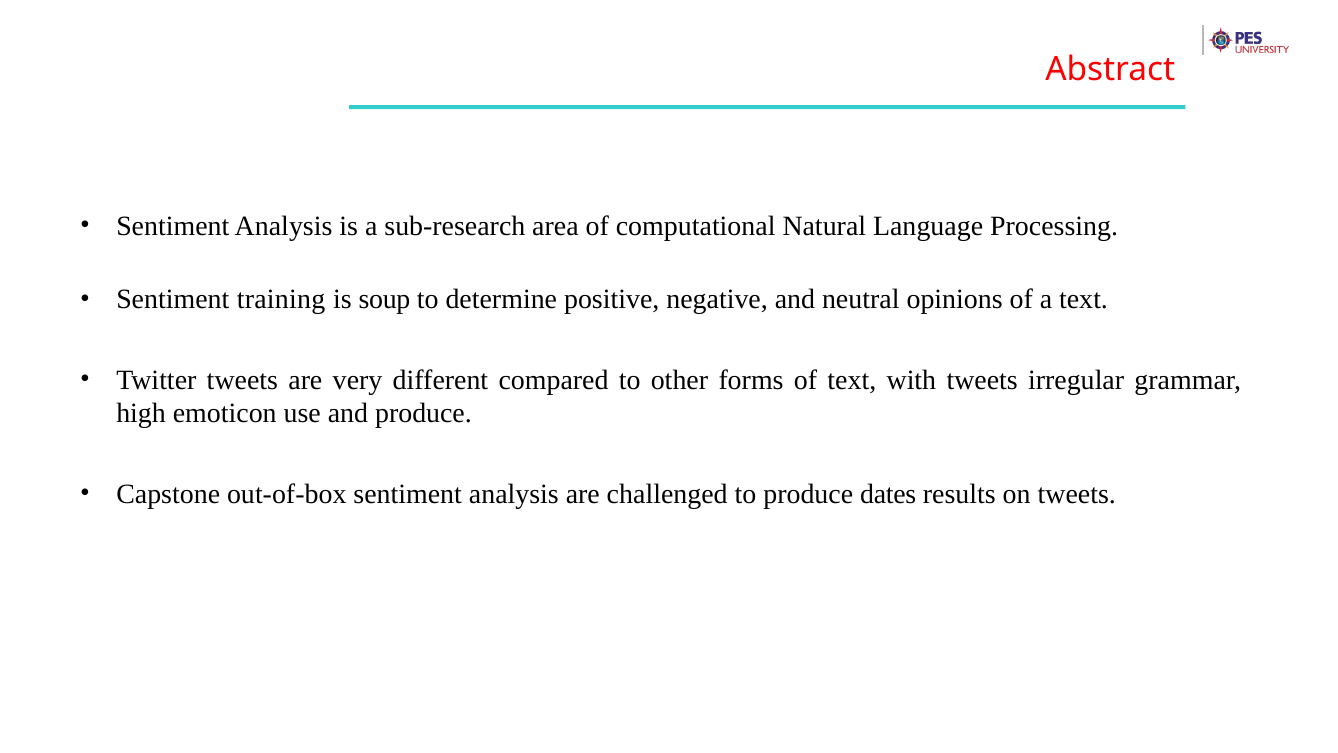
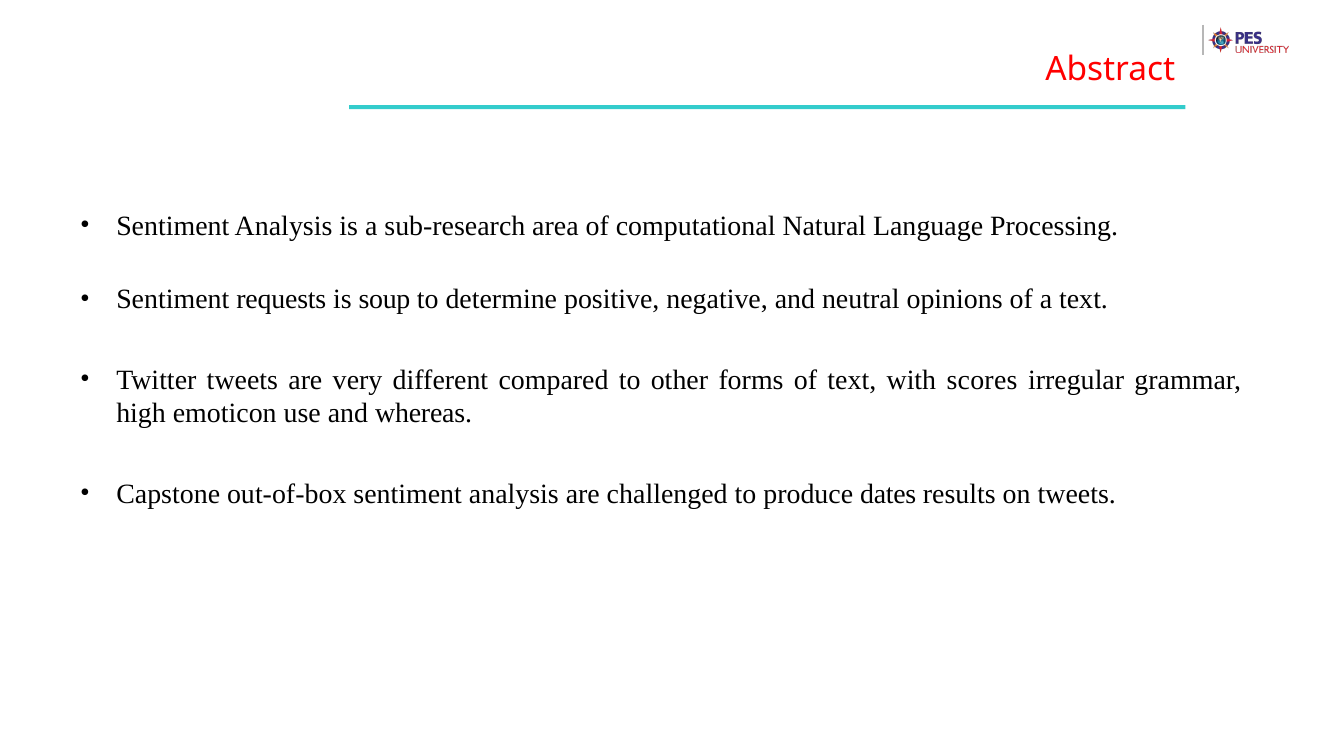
training: training -> requests
with tweets: tweets -> scores
and produce: produce -> whereas
